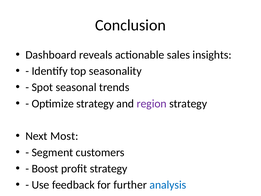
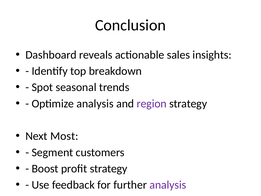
seasonality: seasonality -> breakdown
Optimize strategy: strategy -> analysis
analysis at (168, 185) colour: blue -> purple
